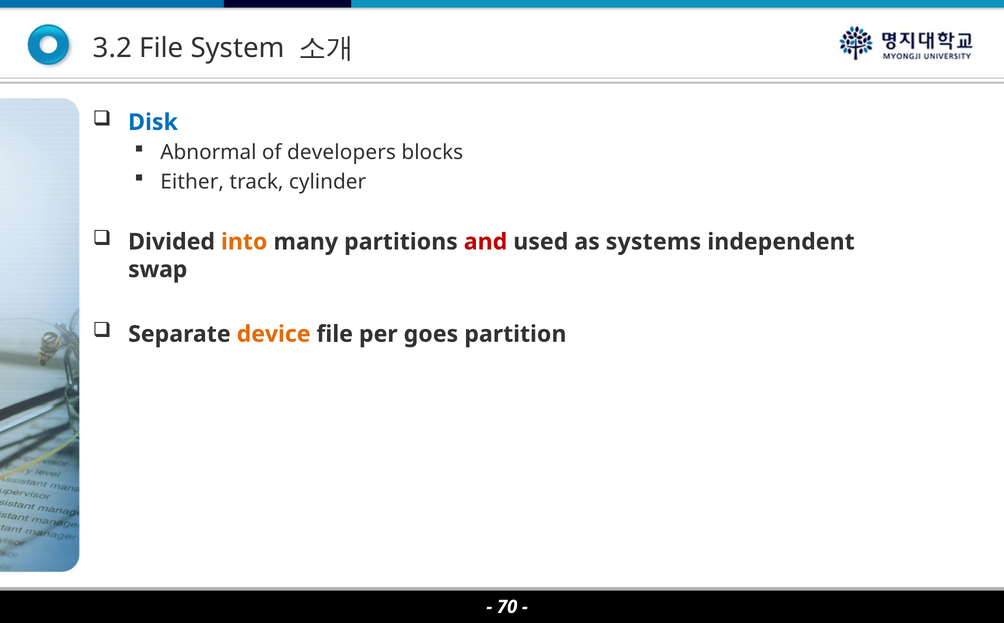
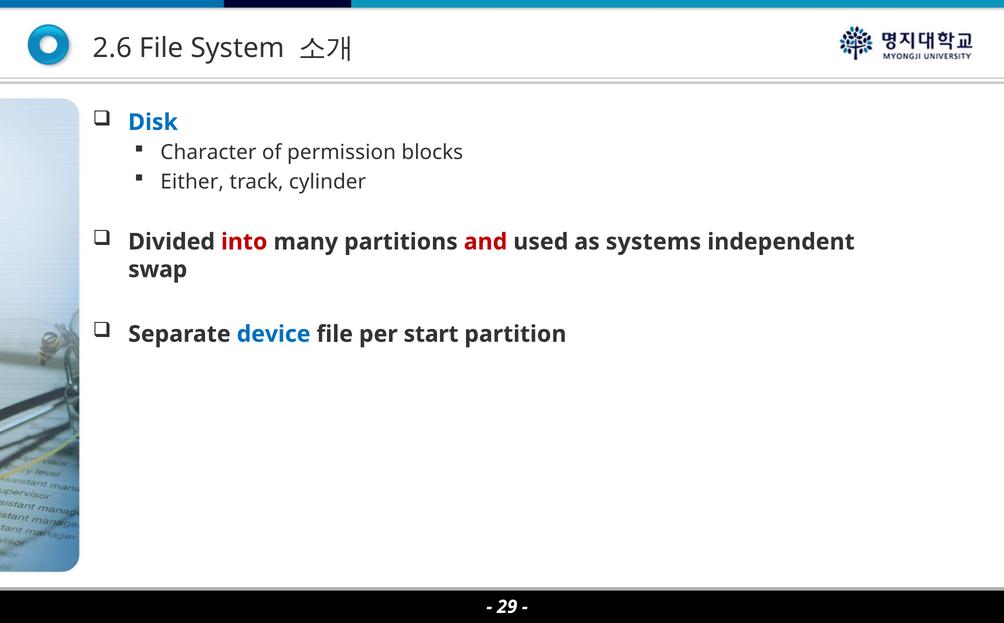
3.2: 3.2 -> 2.6
Abnormal: Abnormal -> Character
developers: developers -> permission
into colour: orange -> red
device colour: orange -> blue
goes: goes -> start
70: 70 -> 29
